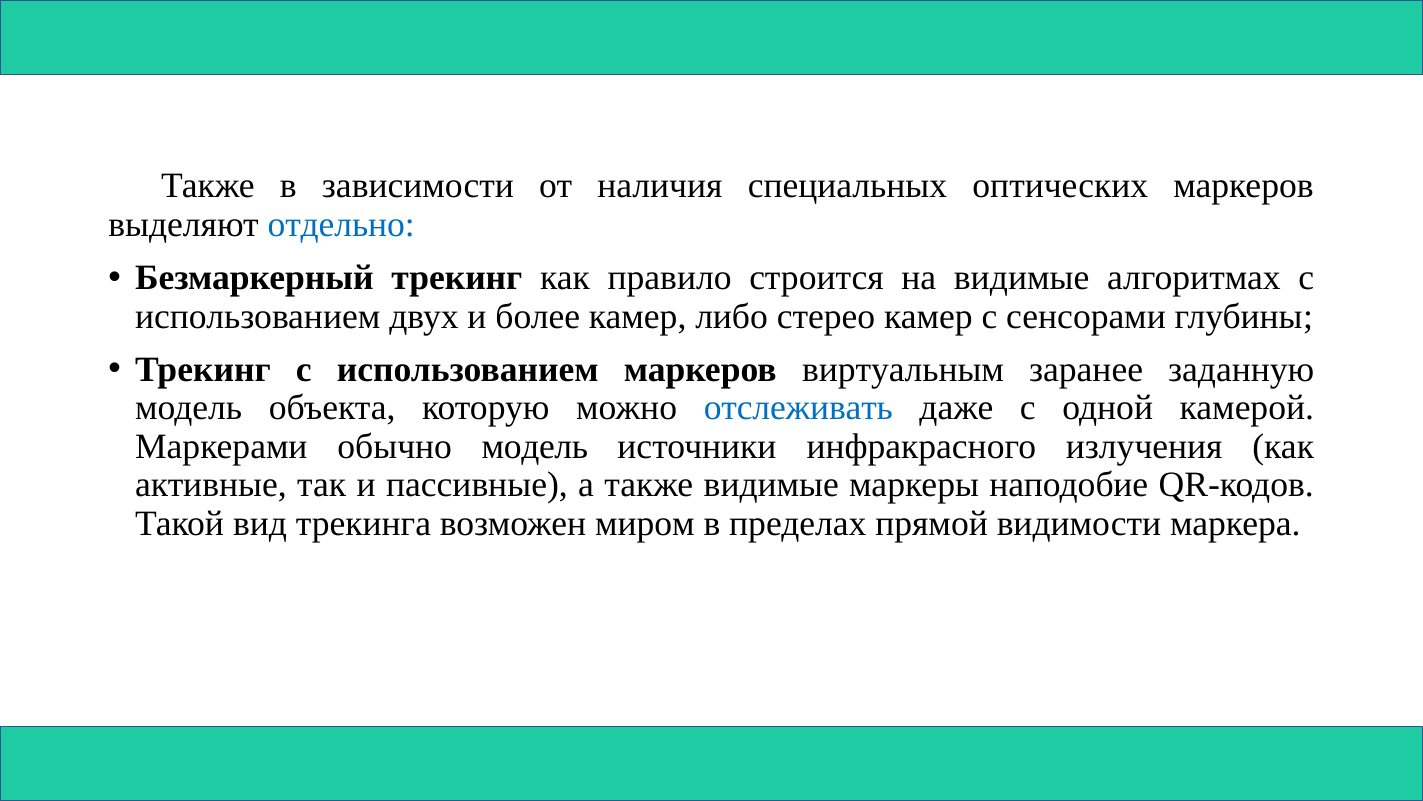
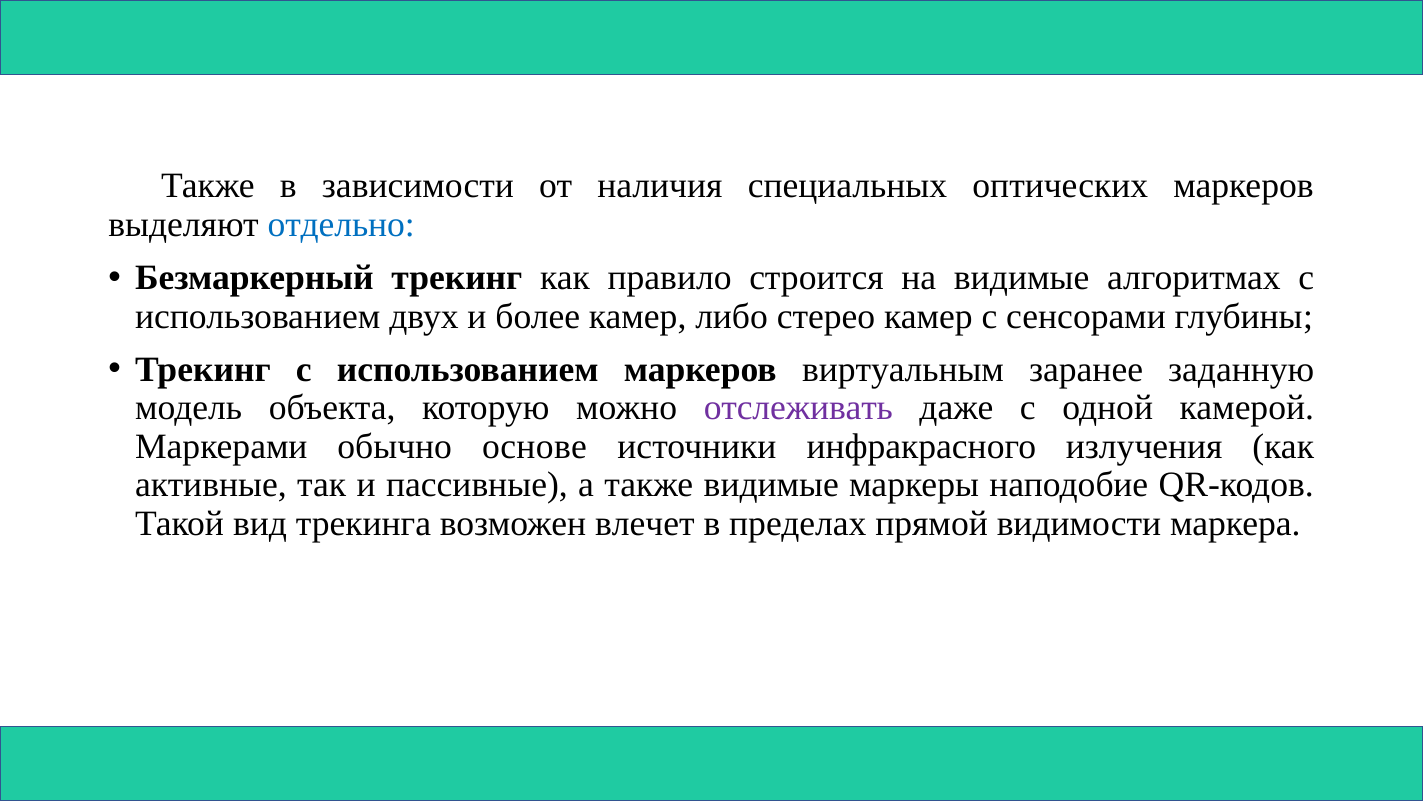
отслеживать colour: blue -> purple
обычно модель: модель -> основе
миром: миром -> влечет
